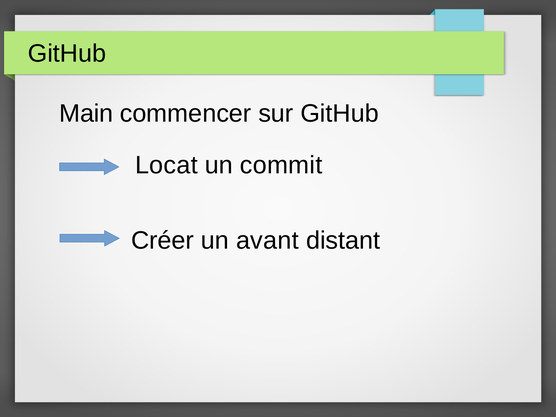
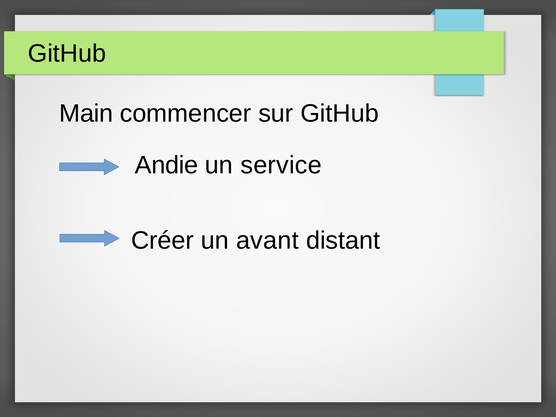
Locat: Locat -> Andie
commit: commit -> service
